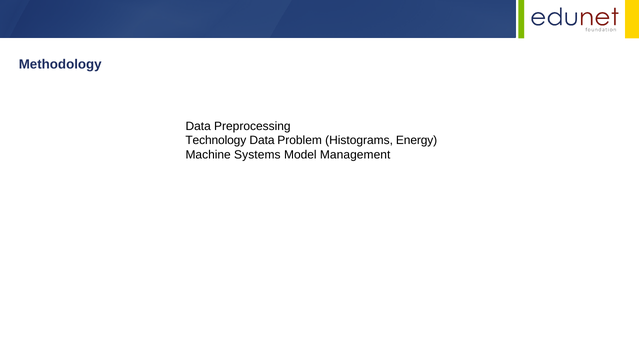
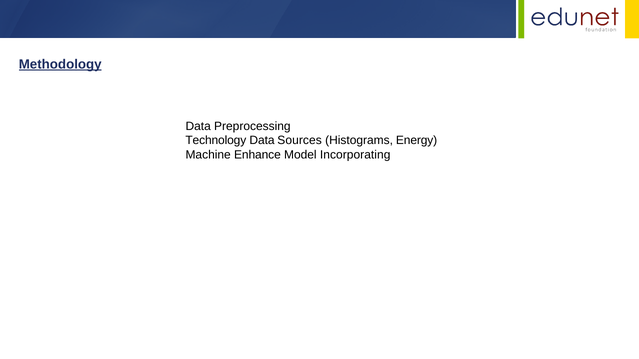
Methodology underline: none -> present
Problem: Problem -> Sources
Systems: Systems -> Enhance
Management: Management -> Incorporating
